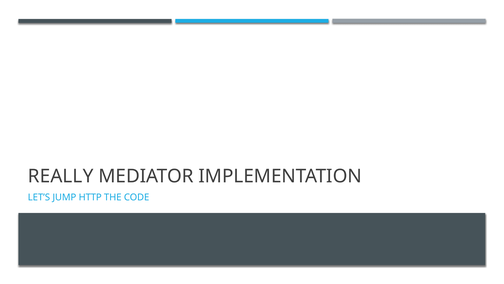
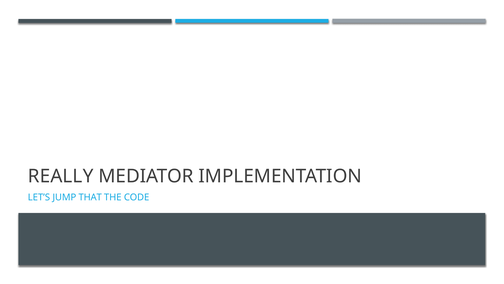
HTTP: HTTP -> THAT
